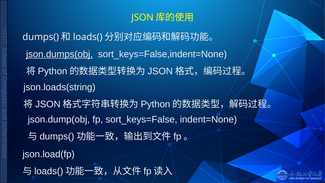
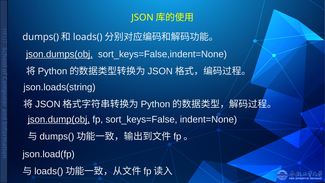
json.dump(obj underline: none -> present
